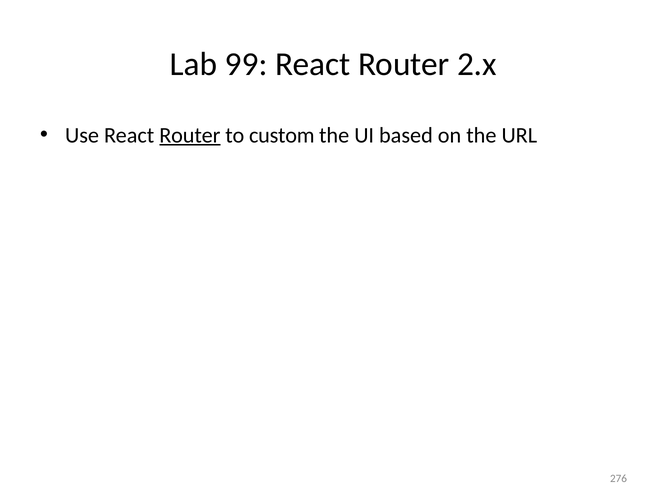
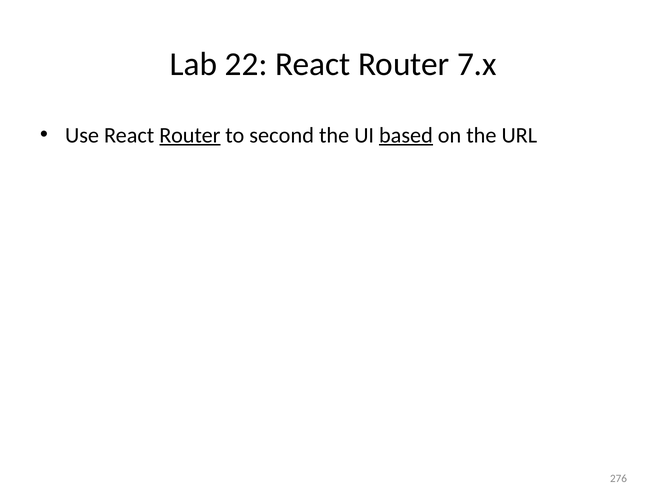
99: 99 -> 22
2.x: 2.x -> 7.x
custom: custom -> second
based underline: none -> present
